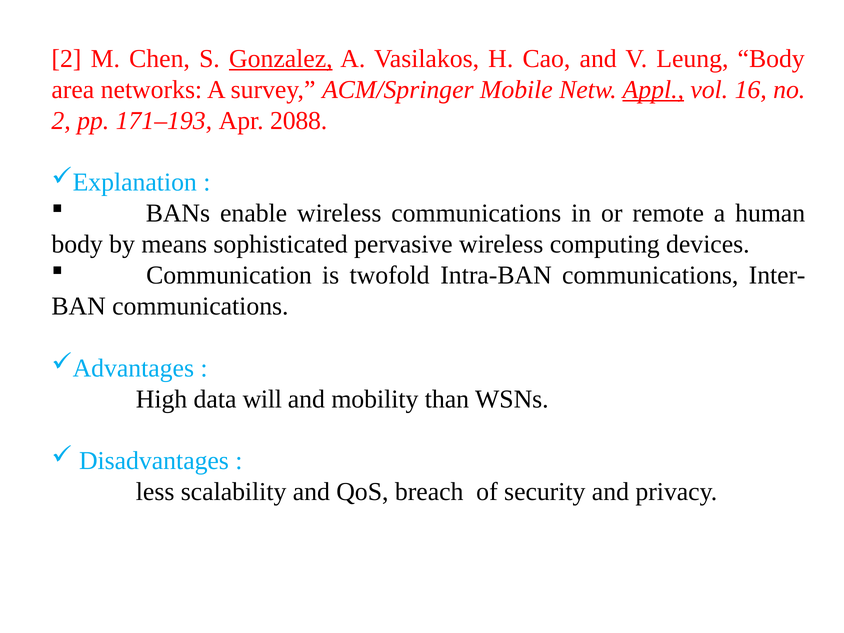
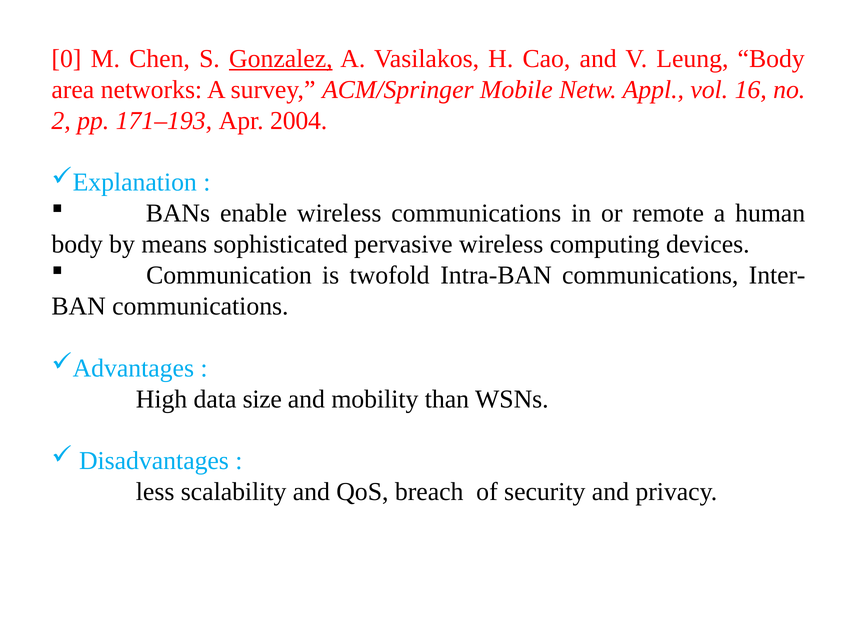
2 at (66, 59): 2 -> 0
Appl underline: present -> none
2088: 2088 -> 2004
will: will -> size
